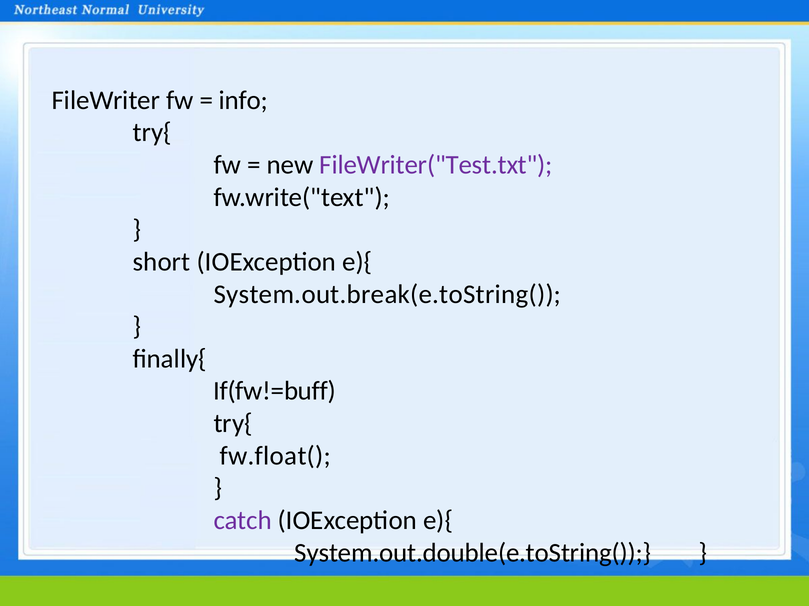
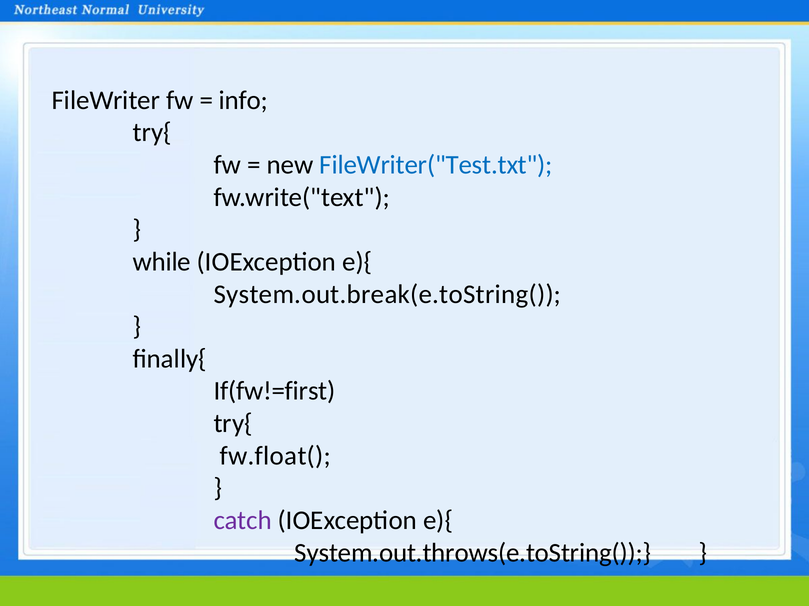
FileWriter("Test.txt colour: purple -> blue
short: short -> while
If(fw!=buff: If(fw!=buff -> If(fw!=first
System.out.double(e.toString(: System.out.double(e.toString( -> System.out.throws(e.toString(
